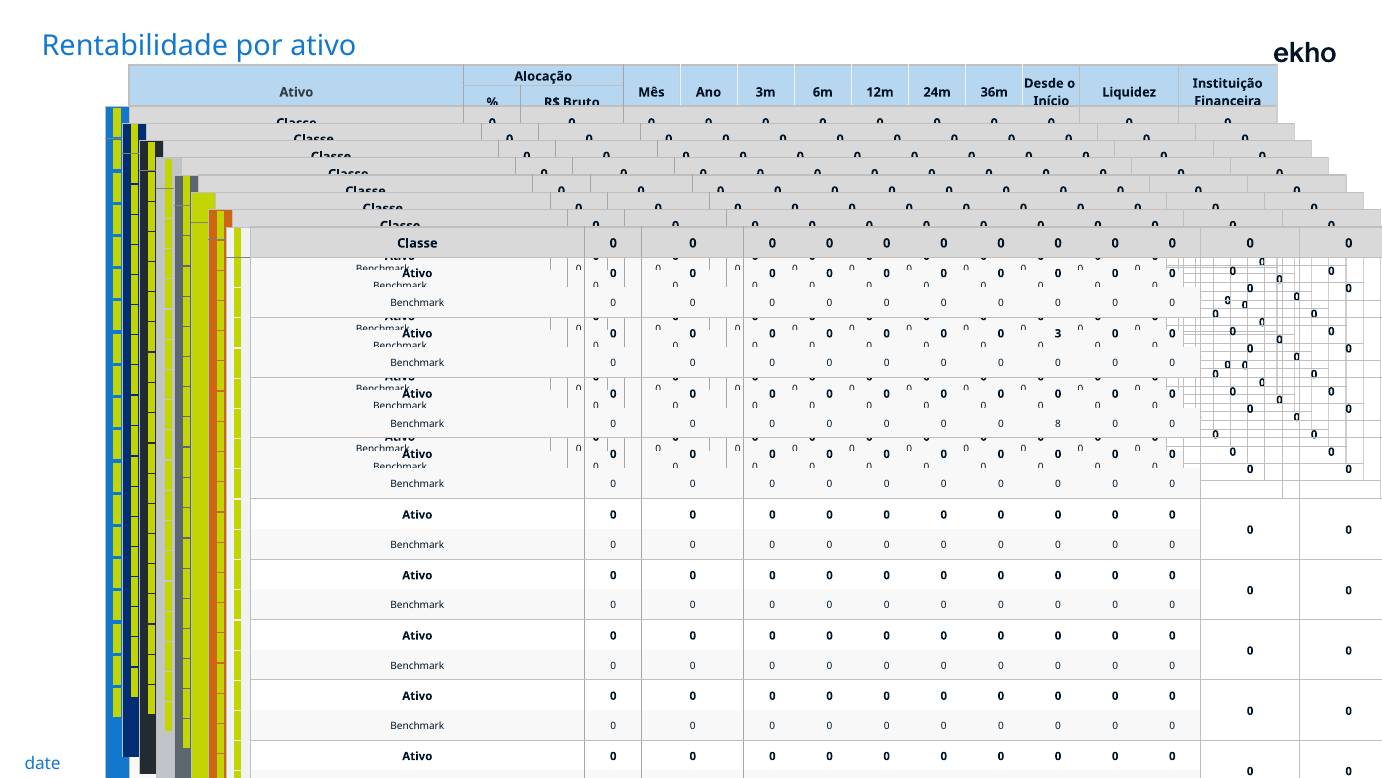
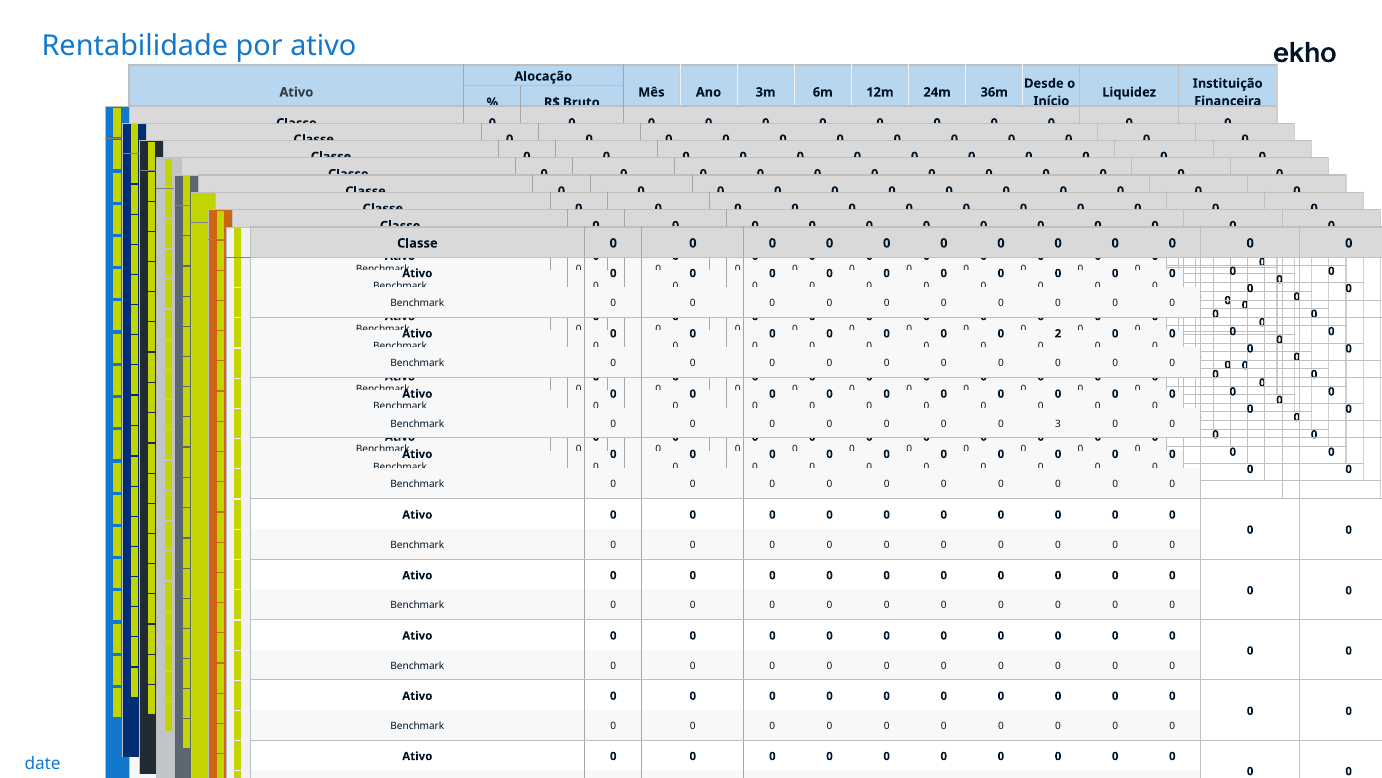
3: 3 -> 2
8: 8 -> 3
